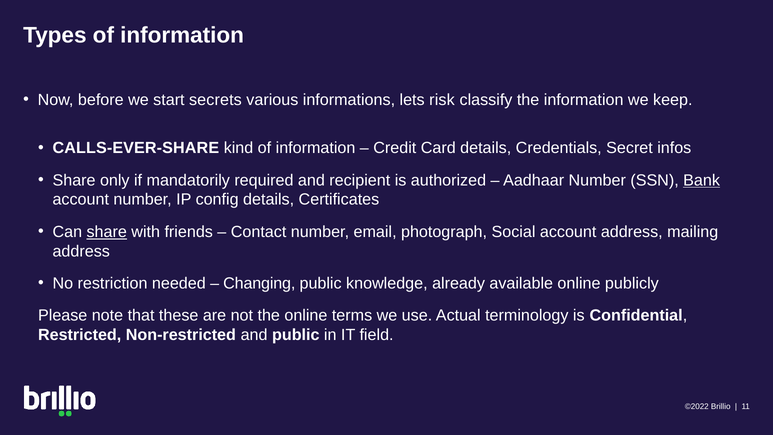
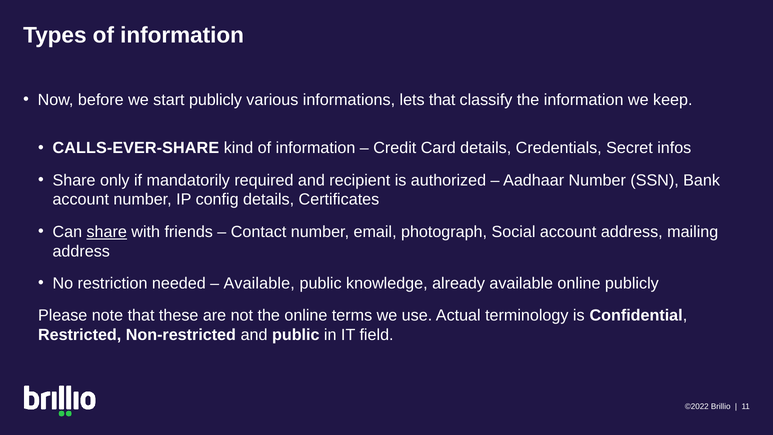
start secrets: secrets -> publicly
lets risk: risk -> that
Bank underline: present -> none
Changing at (259, 283): Changing -> Available
